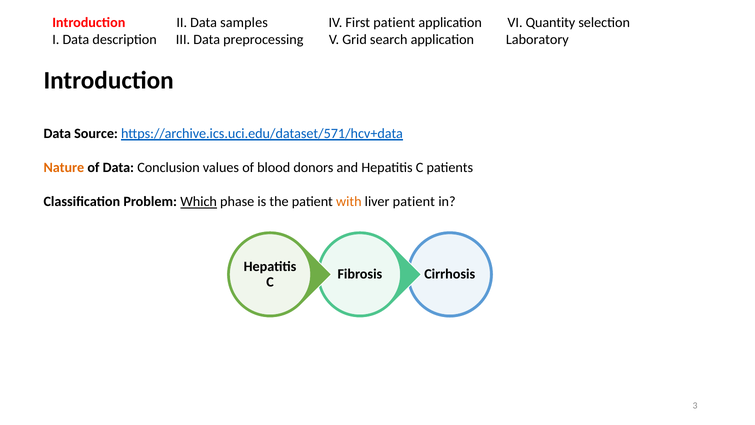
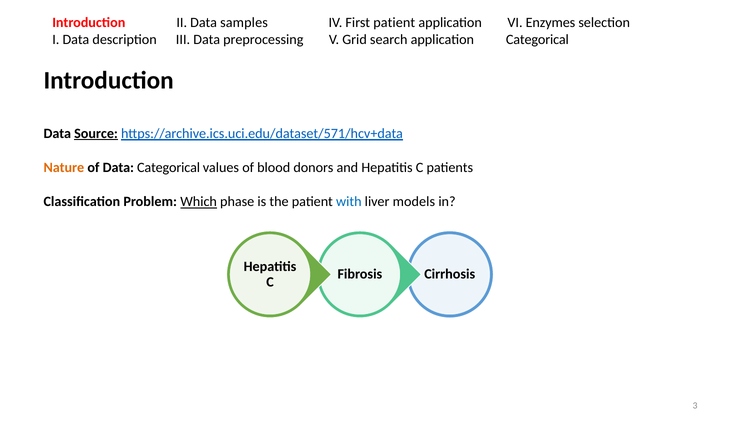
Quantity: Quantity -> Enzymes
application Laboratory: Laboratory -> Categorical
Source underline: none -> present
Data Conclusion: Conclusion -> Categorical
with colour: orange -> blue
liver patient: patient -> models
